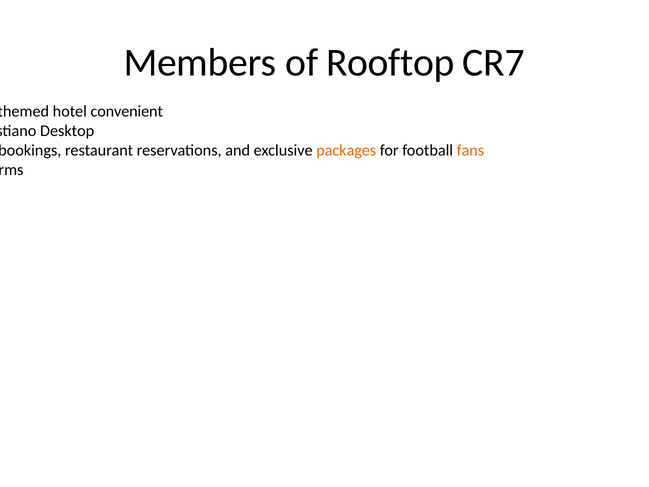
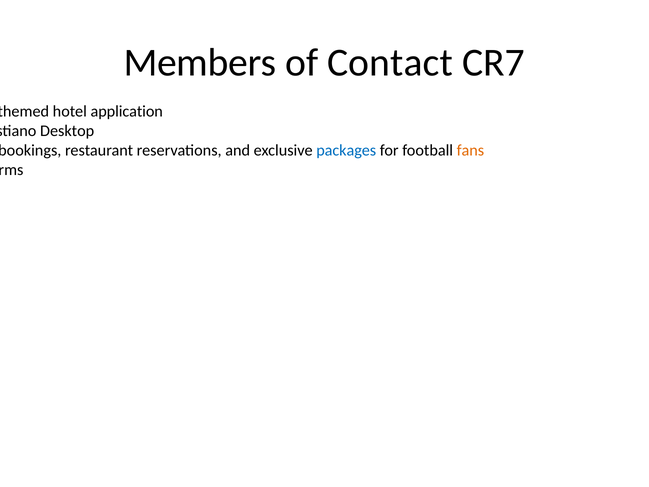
Rooftop: Rooftop -> Contact
hotel convenient: convenient -> application
packages colour: orange -> blue
